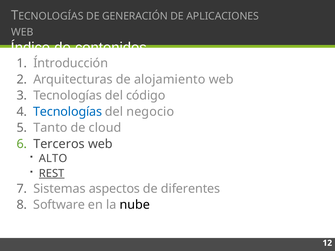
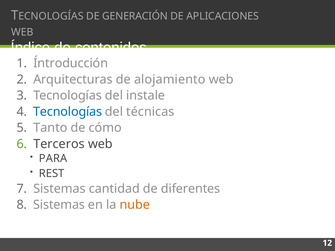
código: código -> instale
negocio: negocio -> técnicas
cloud: cloud -> cómo
ALTO: ALTO -> PARA
REST underline: present -> none
aspectos: aspectos -> cantidad
Software at (59, 205): Software -> Sistemas
nube colour: black -> orange
